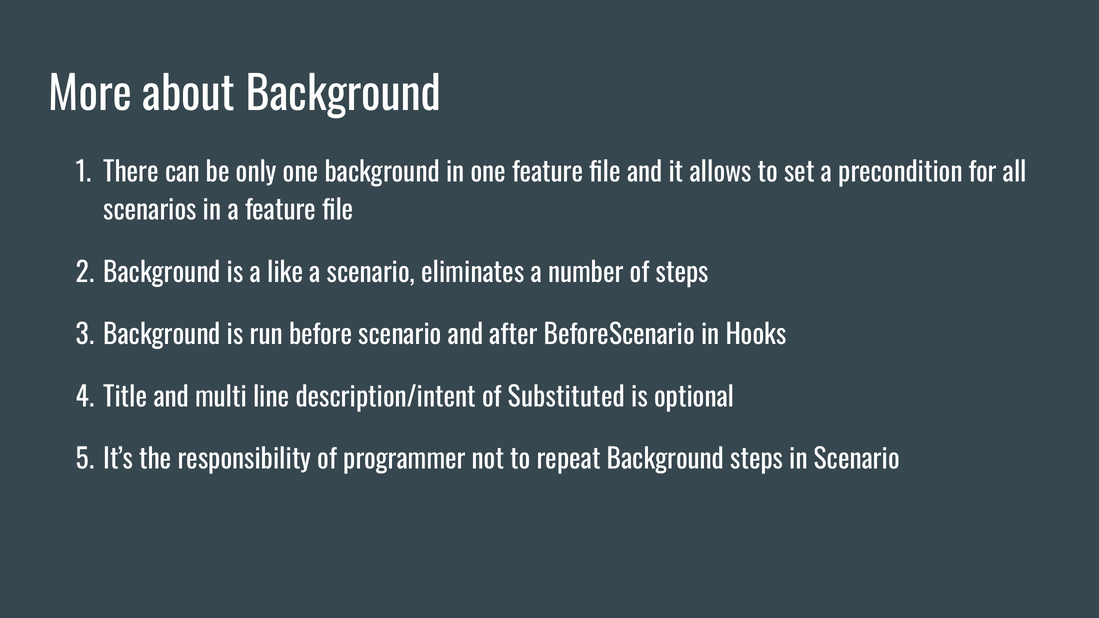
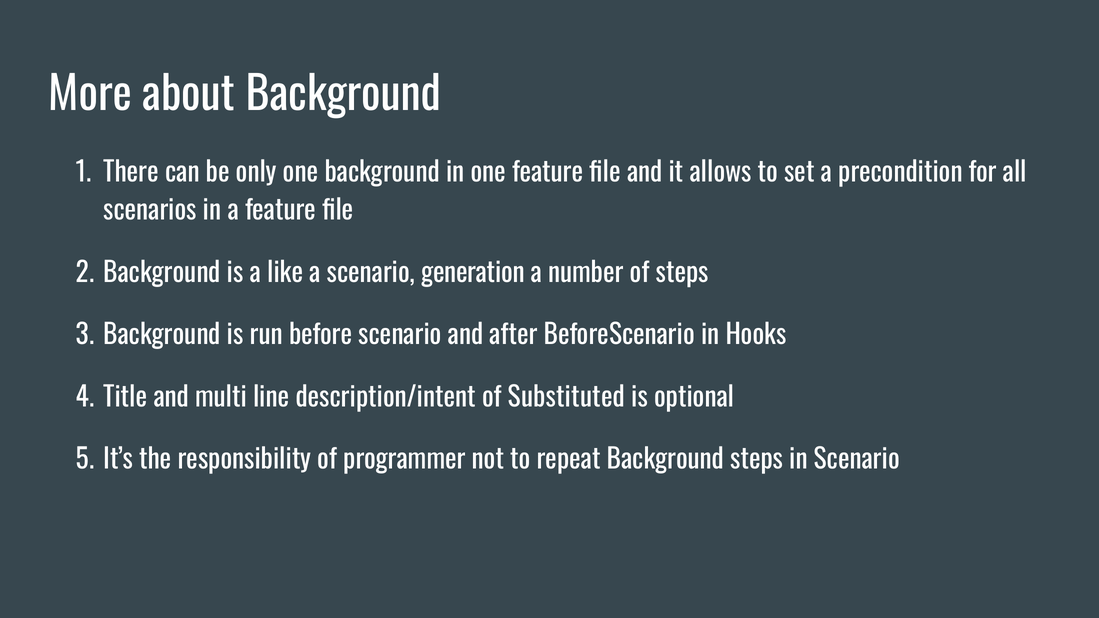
eliminates: eliminates -> generation
